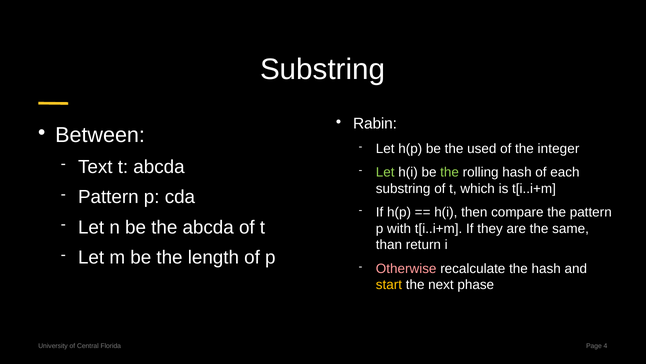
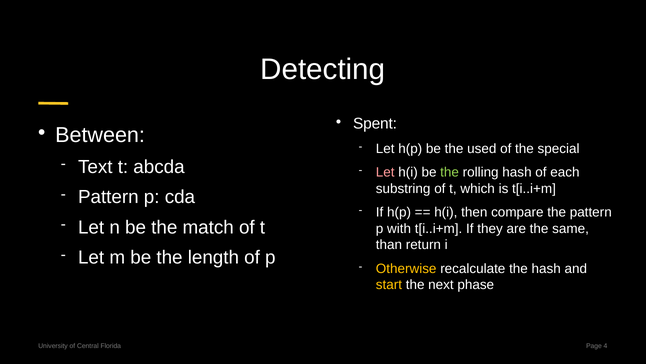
Substring at (323, 70): Substring -> Detecting
Rabin: Rabin -> Spent
integer: integer -> special
Let at (385, 172) colour: light green -> pink
the abcda: abcda -> match
Otherwise colour: pink -> yellow
